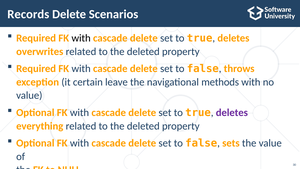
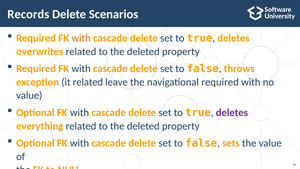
with at (81, 38) colour: black -> orange
it certain: certain -> related
navigational methods: methods -> required
